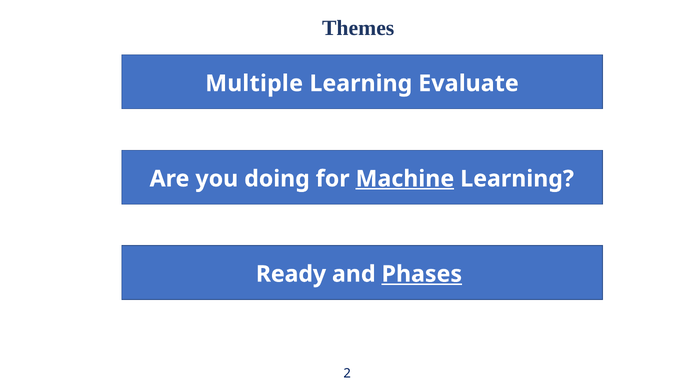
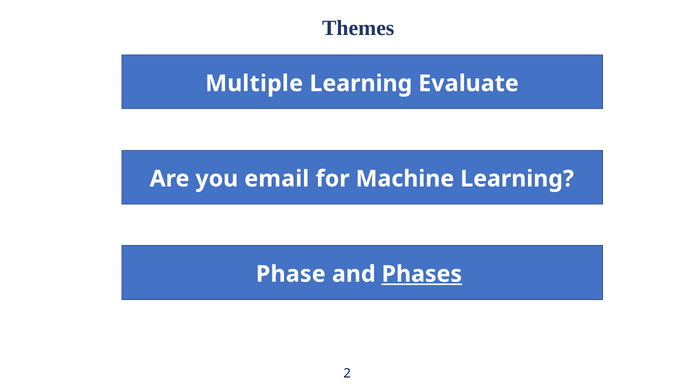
doing: doing -> email
Machine underline: present -> none
Ready: Ready -> Phase
